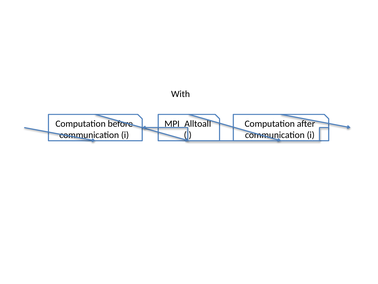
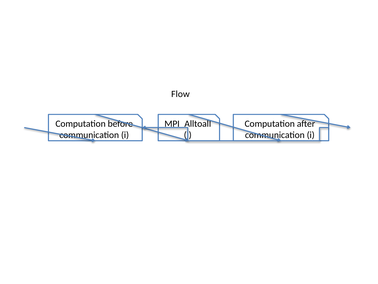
With: With -> Flow
